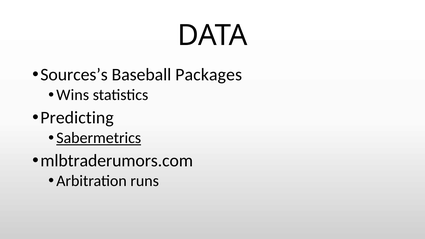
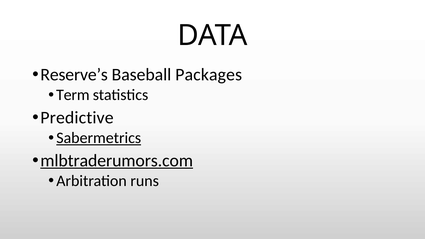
Sources’s: Sources’s -> Reserve’s
Wins: Wins -> Term
Predicting: Predicting -> Predictive
mlbtraderumors.com underline: none -> present
